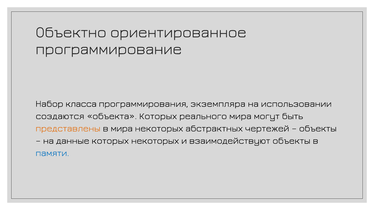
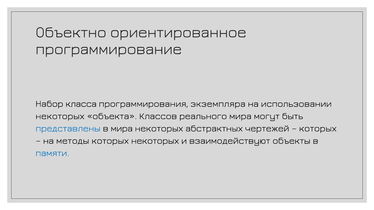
создаются at (60, 116): создаются -> некоторых
объекта Которых: Которых -> Классов
представлены colour: orange -> blue
объекты at (318, 129): объекты -> которых
данные: данные -> методы
